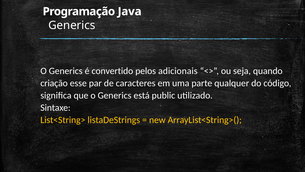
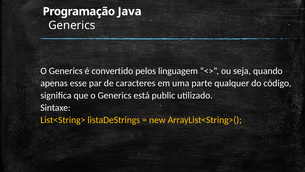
adicionais: adicionais -> linguagem
criação: criação -> apenas
